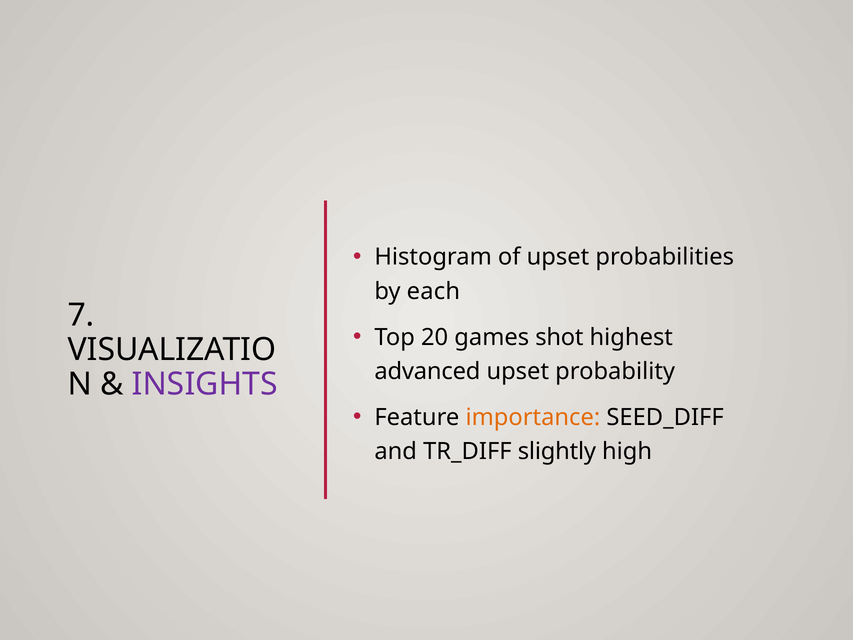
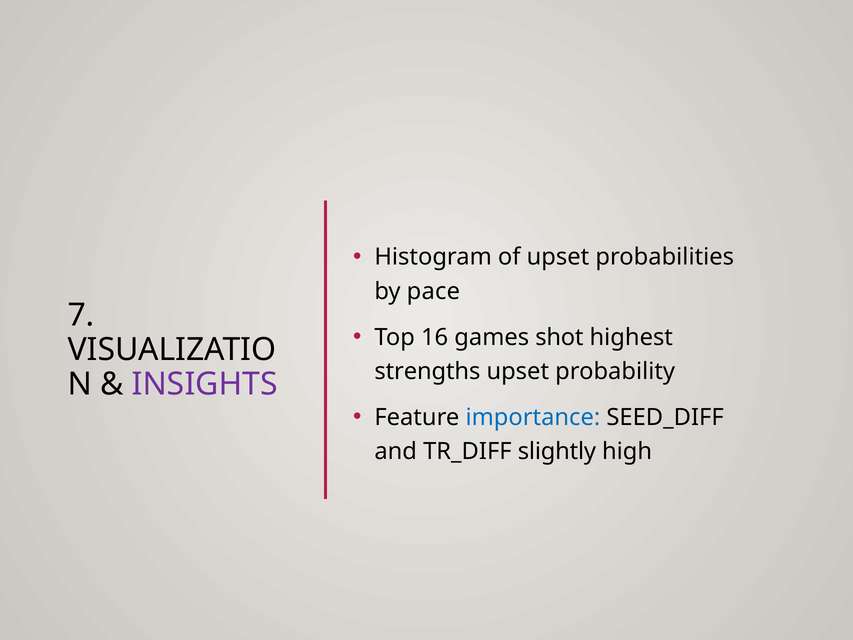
each: each -> pace
20: 20 -> 16
advanced: advanced -> strengths
importance colour: orange -> blue
